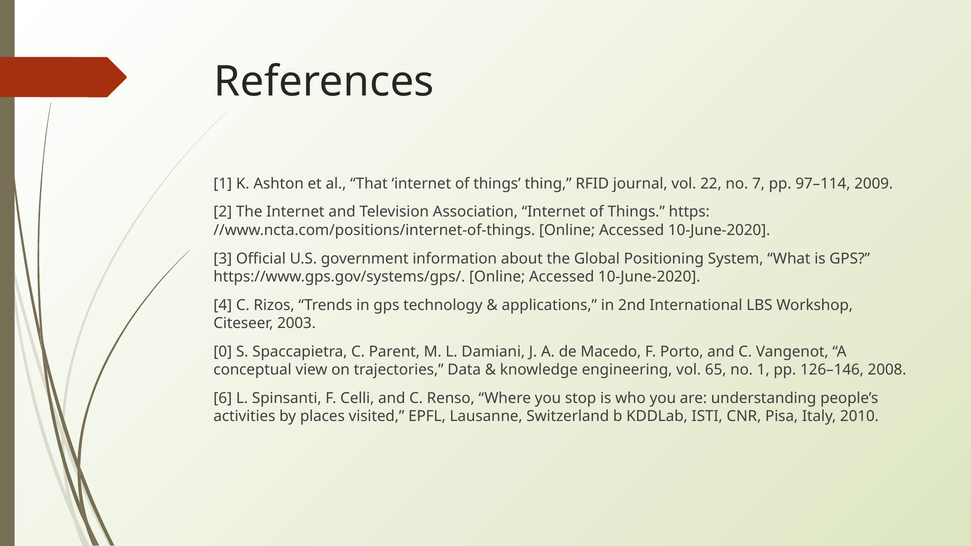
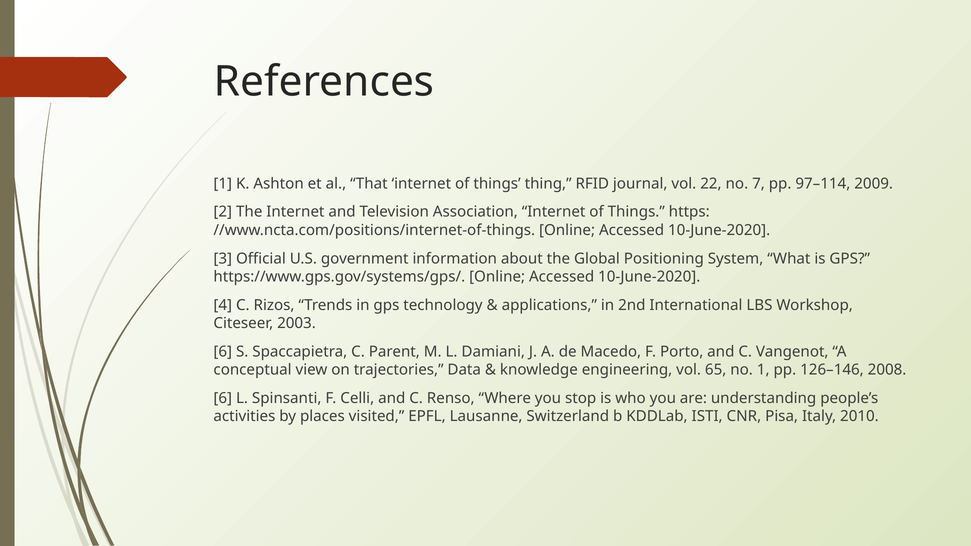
0 at (223, 352): 0 -> 6
